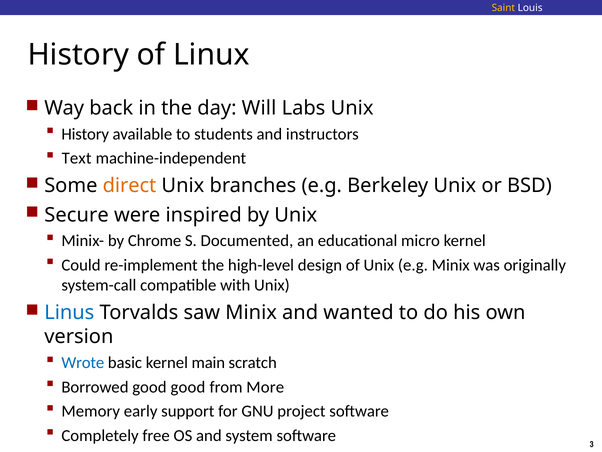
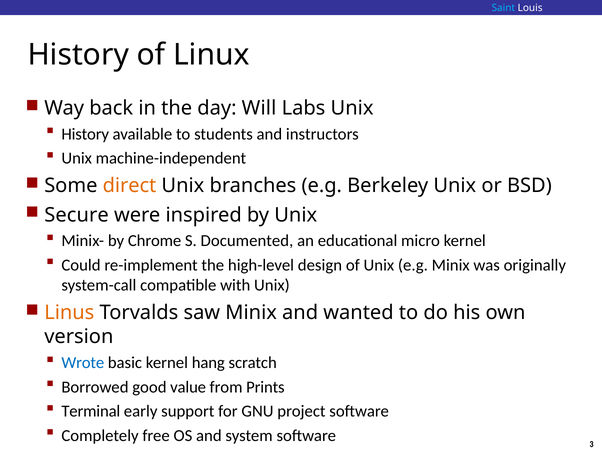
Saint colour: yellow -> light blue
Text at (77, 158): Text -> Unix
Linus colour: blue -> orange
main: main -> hang
good good: good -> value
More: More -> Prints
Memory: Memory -> Terminal
